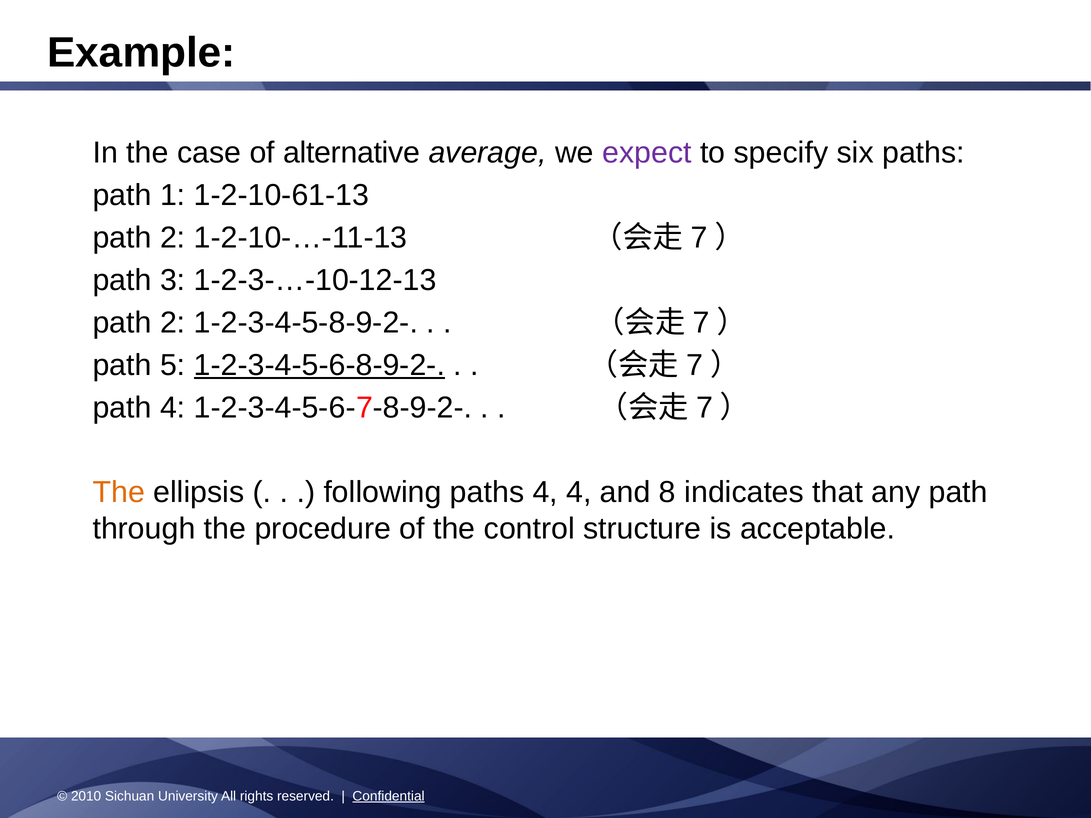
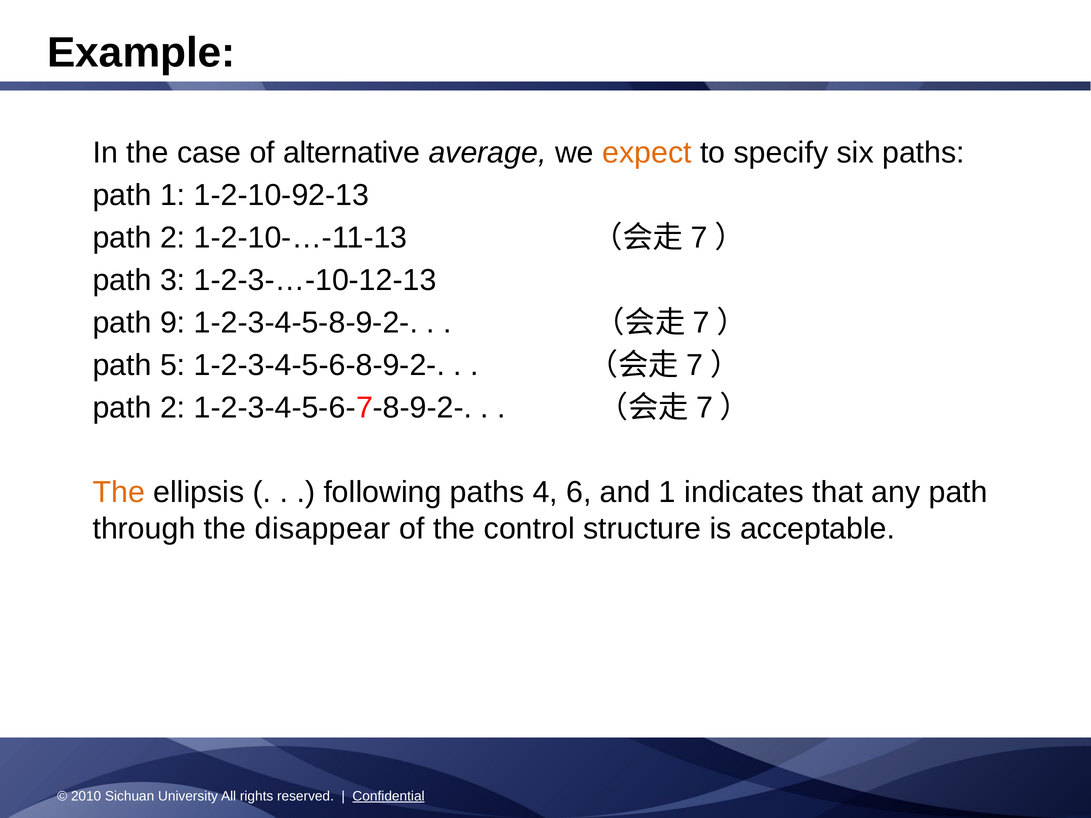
expect colour: purple -> orange
1-2-10-61-13: 1-2-10-61-13 -> 1-2-10-92-13
2 at (173, 323): 2 -> 9
1-2-3-4-5-6-8-9-2- underline: present -> none
4 at (173, 408): 4 -> 2
4 4: 4 -> 6
and 8: 8 -> 1
procedure: procedure -> disappear
